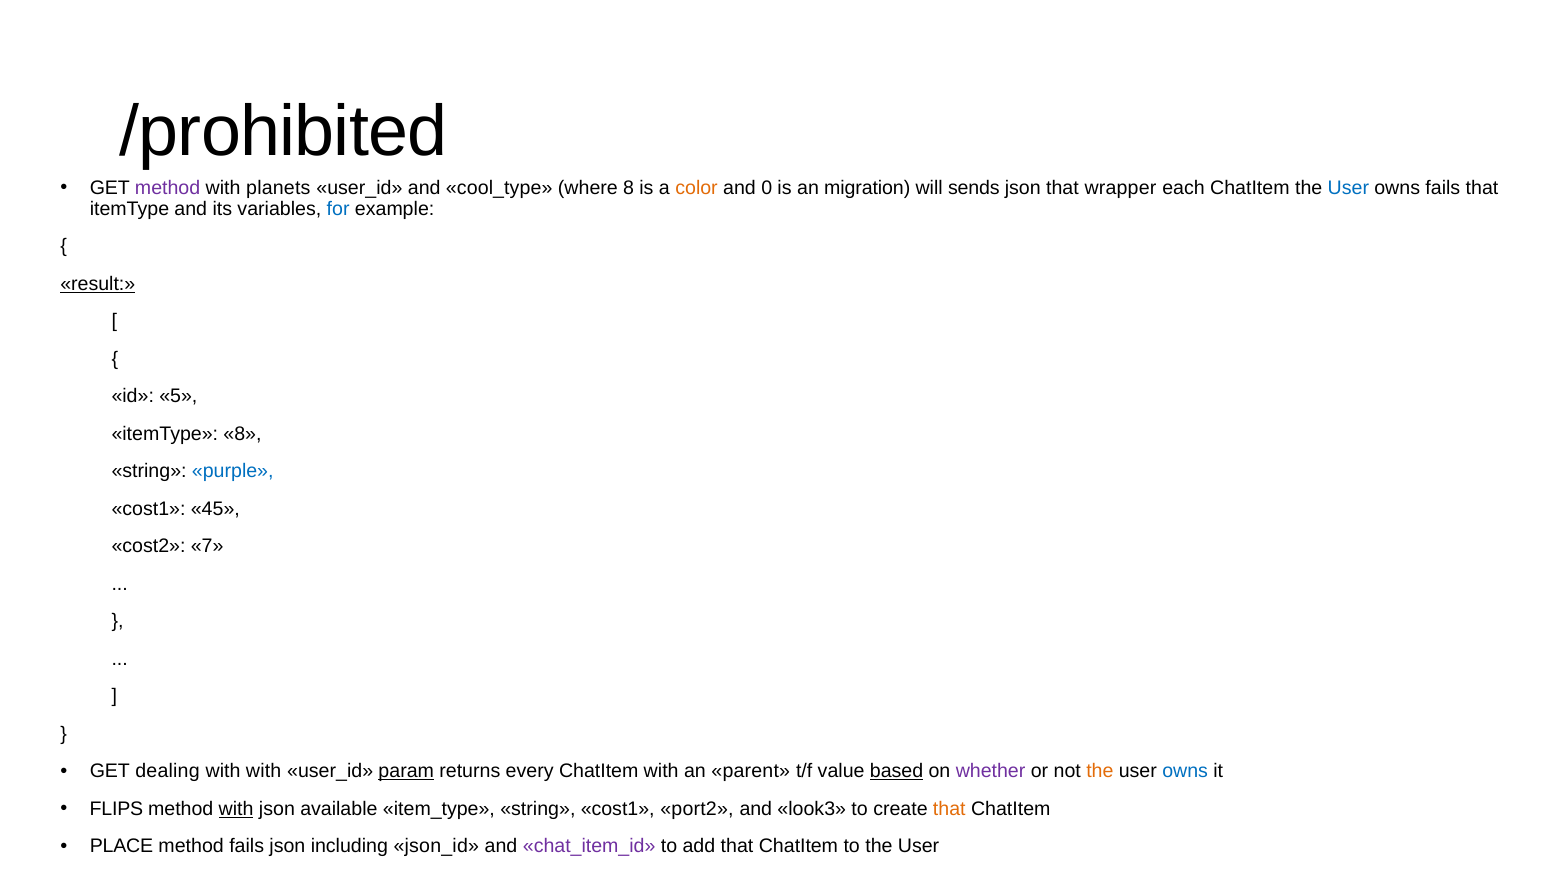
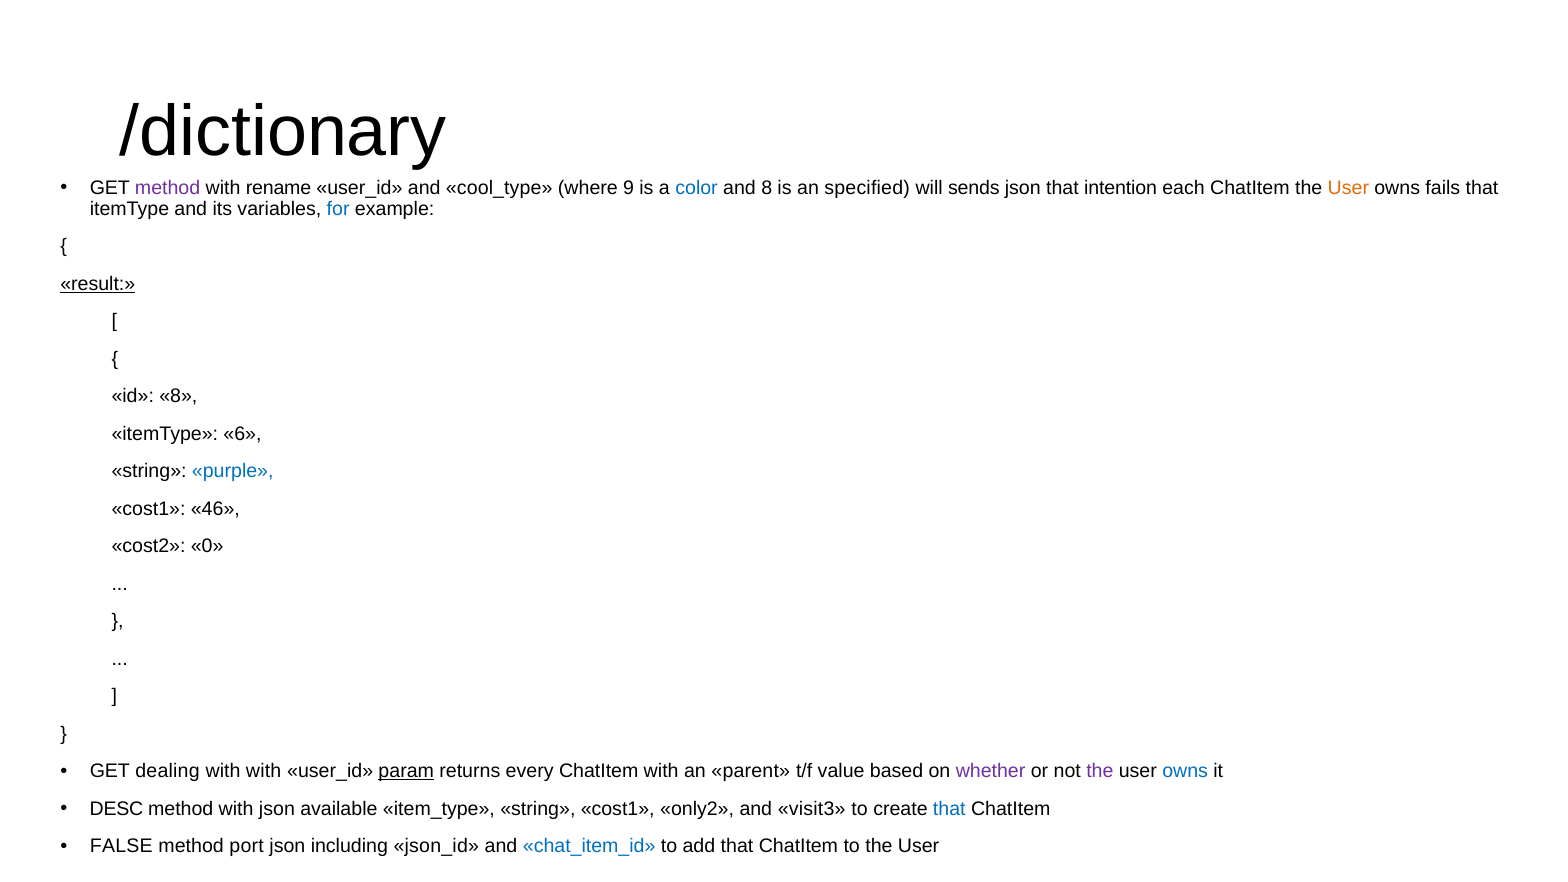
/prohibited: /prohibited -> /dictionary
planets: planets -> rename
where 8: 8 -> 9
color colour: orange -> blue
and 0: 0 -> 8
migration: migration -> specified
wrapper: wrapper -> intention
User at (1348, 188) colour: blue -> orange
id 5: 5 -> 8
itemType 8: 8 -> 6
45: 45 -> 46
7: 7 -> 0
based underline: present -> none
the at (1100, 771) colour: orange -> purple
FLIPS: FLIPS -> DESC
with at (236, 809) underline: present -> none
port2: port2 -> only2
look3: look3 -> visit3
that at (949, 809) colour: orange -> blue
PLACE: PLACE -> FALSE
method fails: fails -> port
chat_item_id colour: purple -> blue
